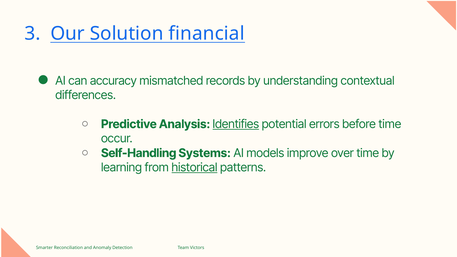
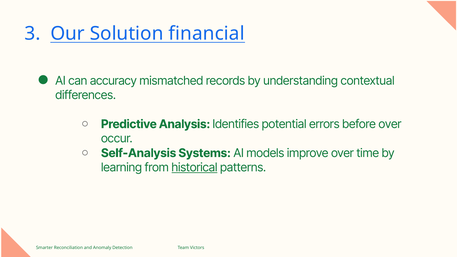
Identifies underline: present -> none
before time: time -> over
Self-Handling: Self-Handling -> Self-Analysis
